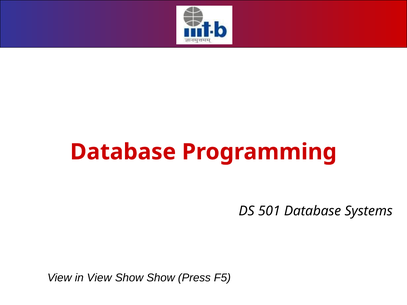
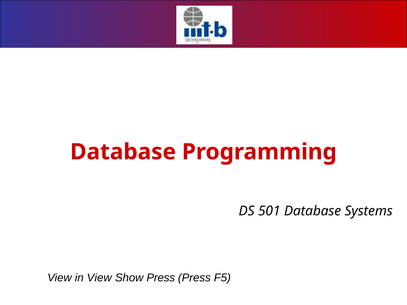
Show Show: Show -> Press
